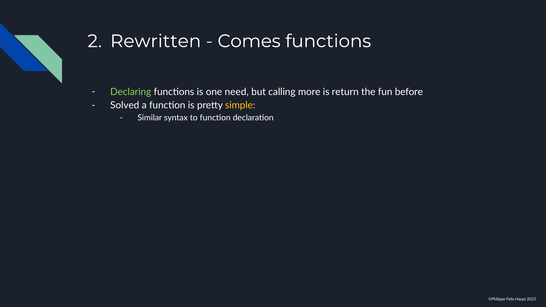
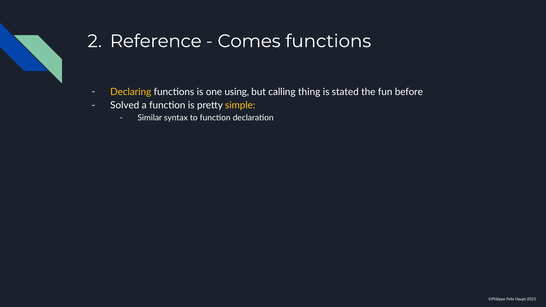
Rewritten: Rewritten -> Reference
Declaring colour: light green -> yellow
need: need -> using
more: more -> thing
return: return -> stated
